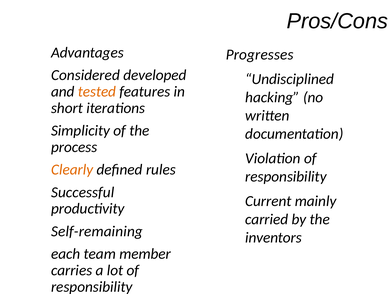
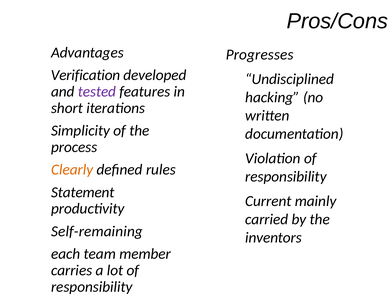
Considered: Considered -> Verification
tested colour: orange -> purple
Successful: Successful -> Statement
